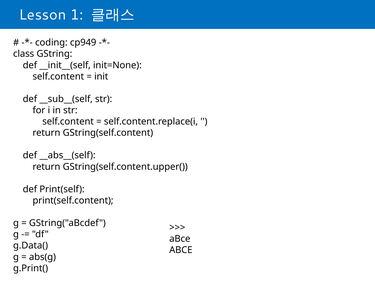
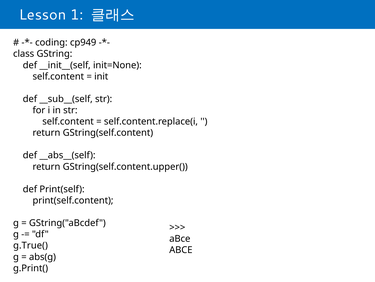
g.Data(: g.Data( -> g.True(
